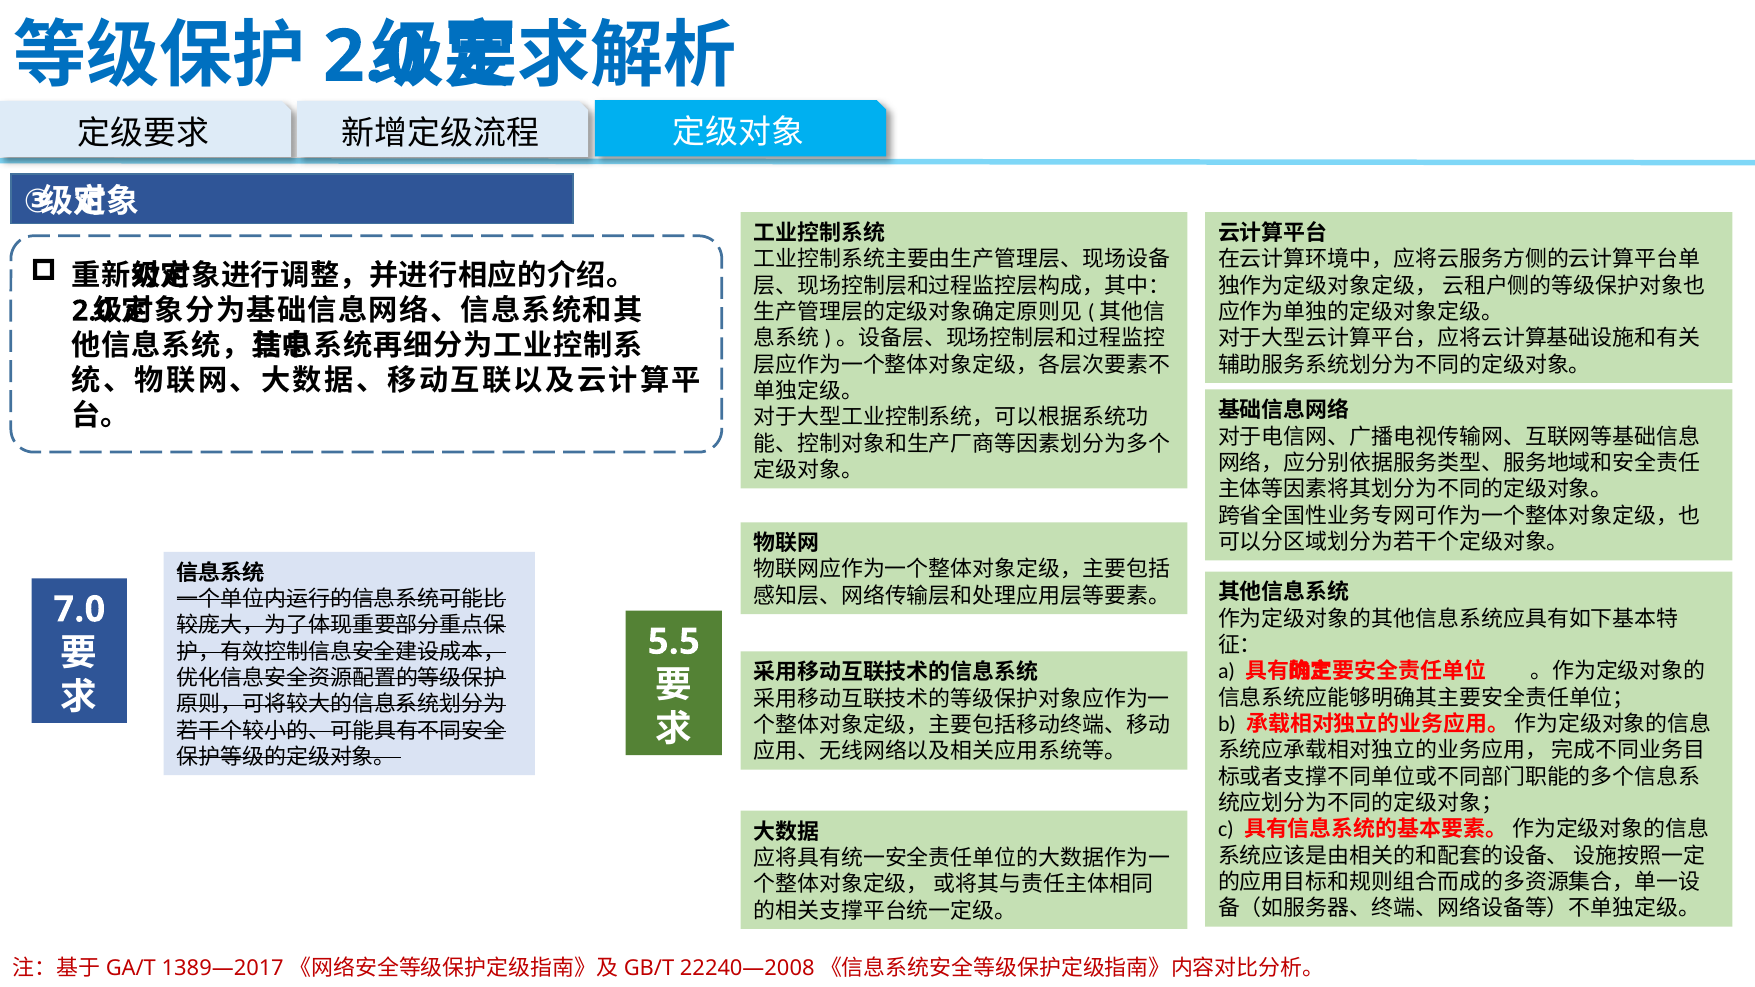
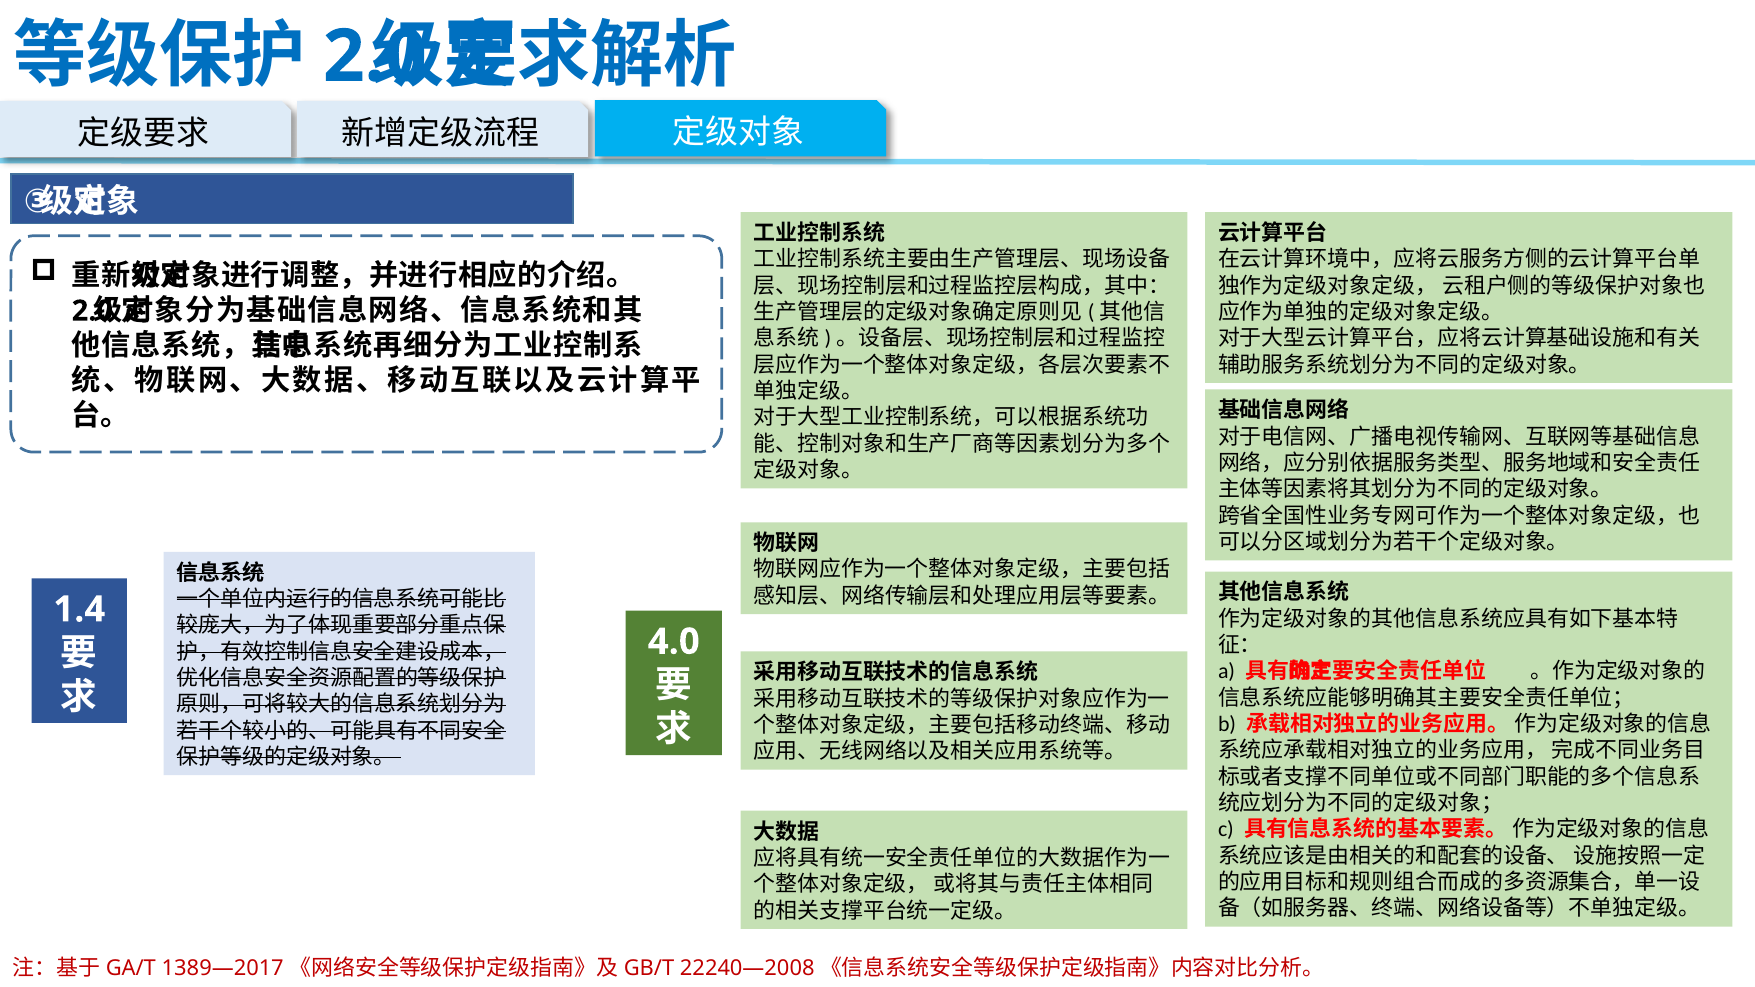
7.0: 7.0 -> 1.4
5.5: 5.5 -> 4.0
